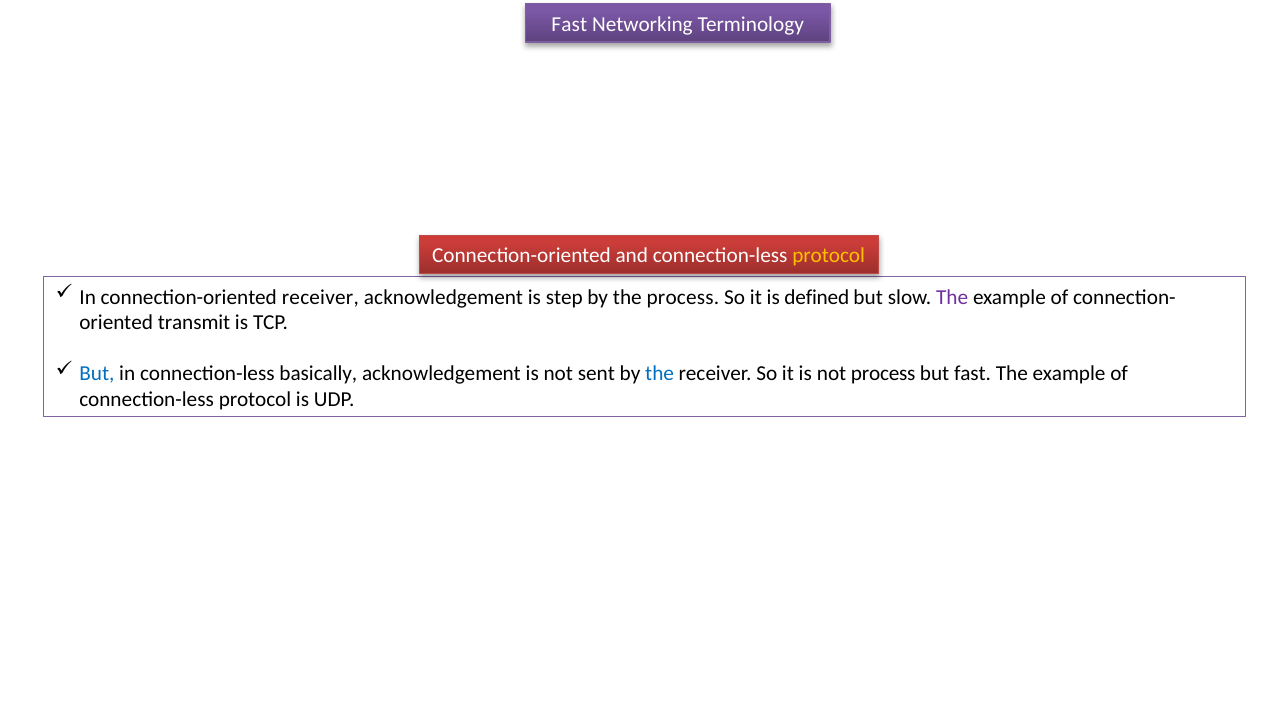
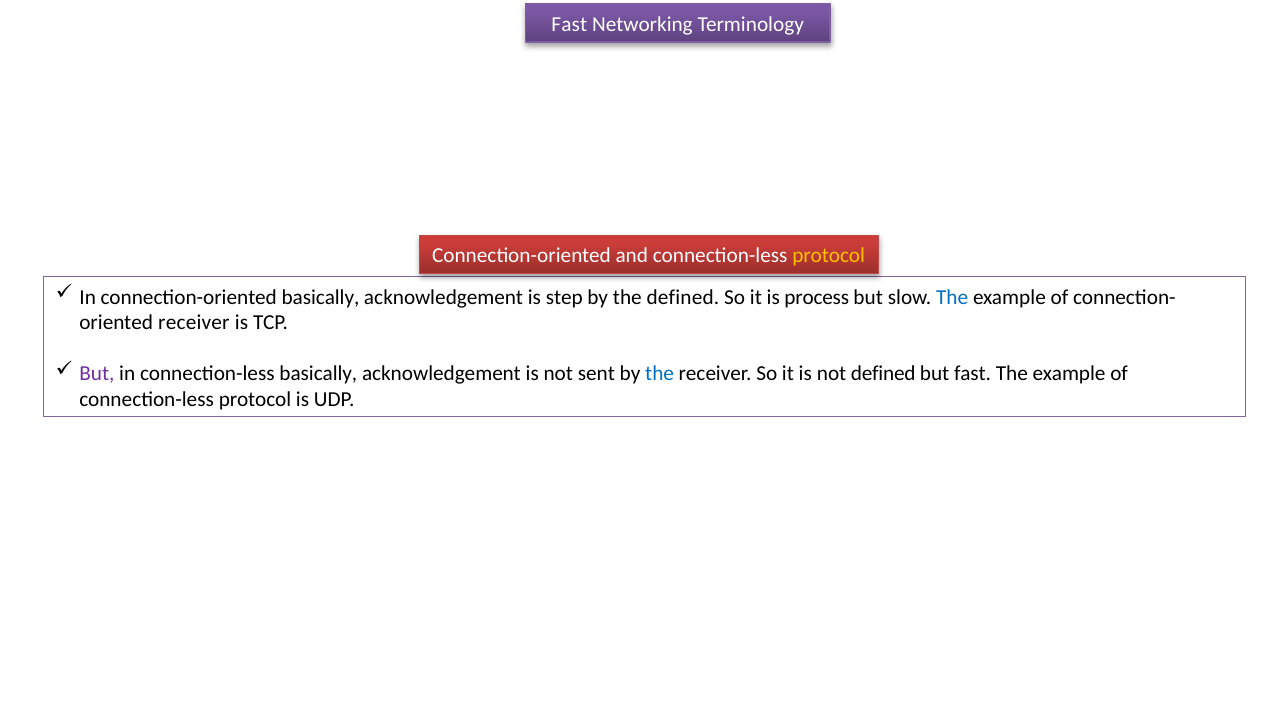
connection-oriented receiver: receiver -> basically
the process: process -> defined
defined: defined -> process
The at (952, 297) colour: purple -> blue
transmit at (194, 323): transmit -> receiver
But at (97, 374) colour: blue -> purple
not process: process -> defined
